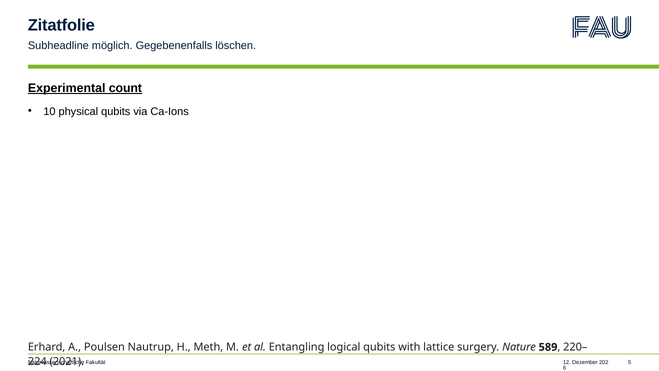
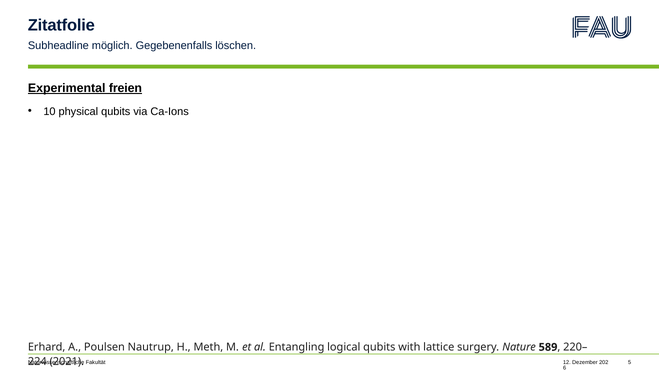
count: count -> freien
